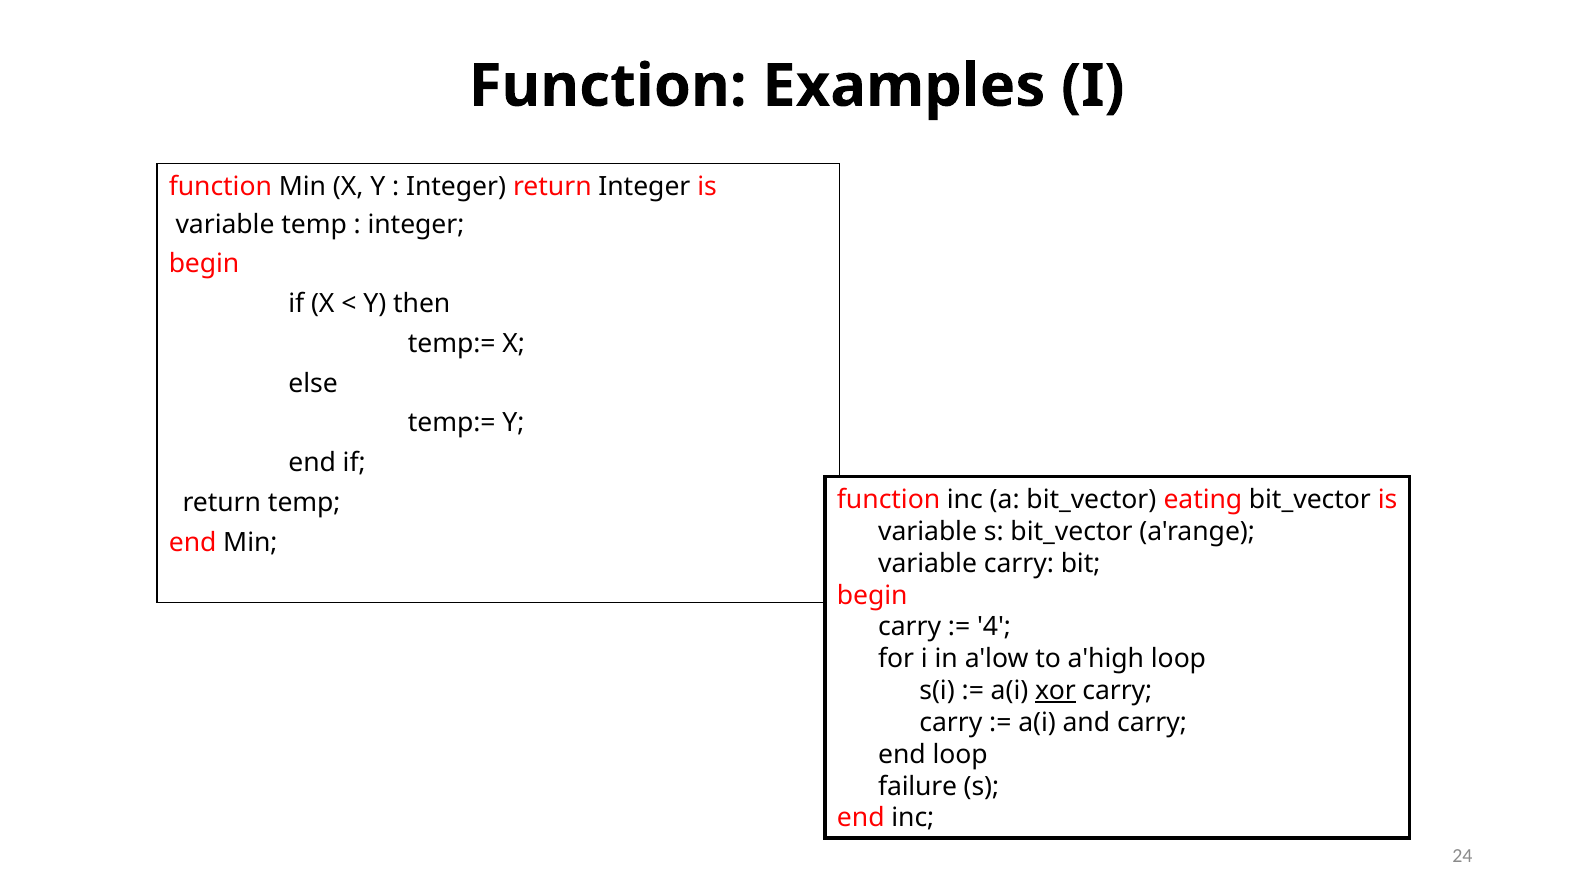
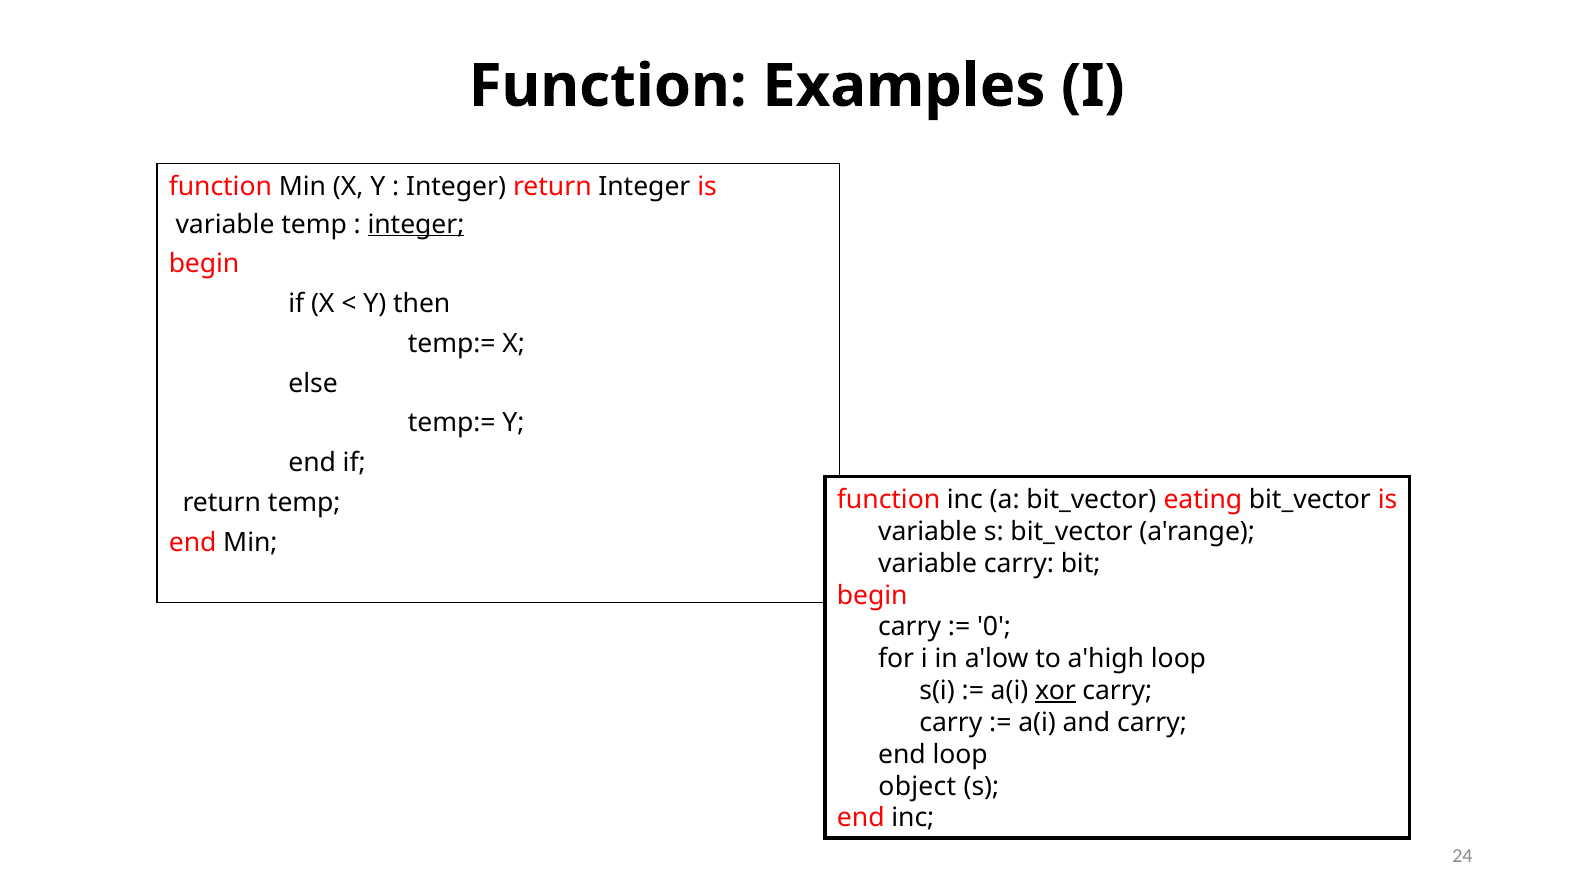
integer at (416, 224) underline: none -> present
4: 4 -> 0
failure: failure -> object
